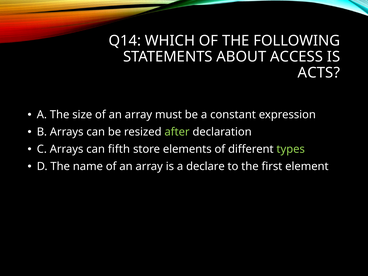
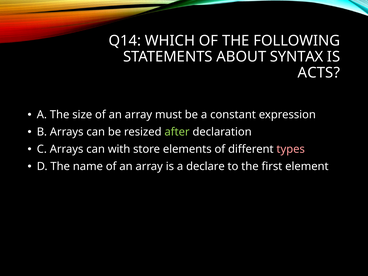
ACCESS: ACCESS -> SYNTAX
fifth: fifth -> with
types colour: light green -> pink
